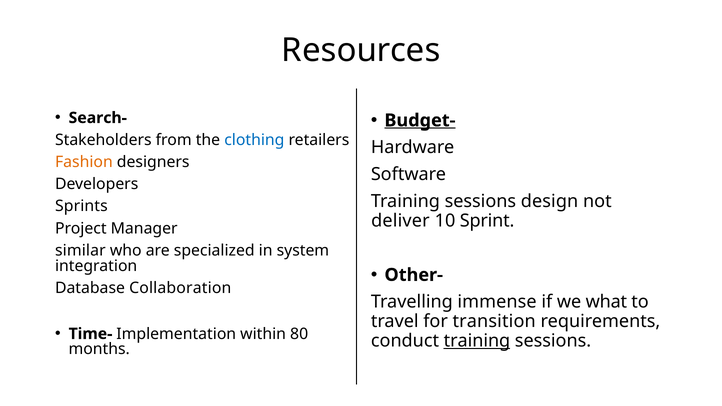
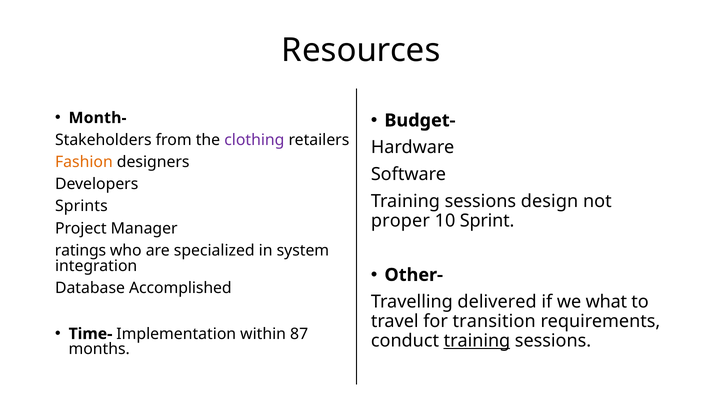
Search-: Search- -> Month-
Budget- underline: present -> none
clothing colour: blue -> purple
deliver: deliver -> proper
similar: similar -> ratings
Collaboration: Collaboration -> Accomplished
immense: immense -> delivered
80: 80 -> 87
